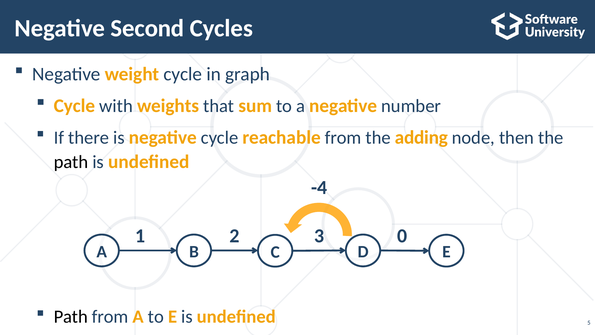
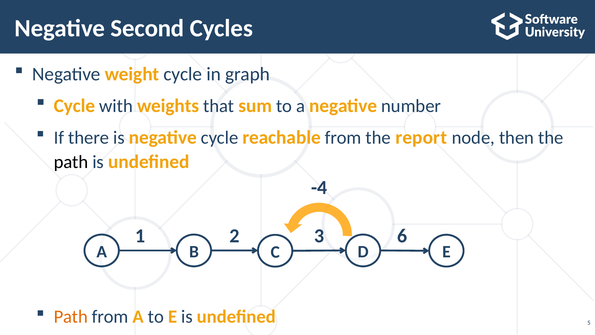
adding: adding -> report
0: 0 -> 6
Path at (71, 316) colour: black -> orange
